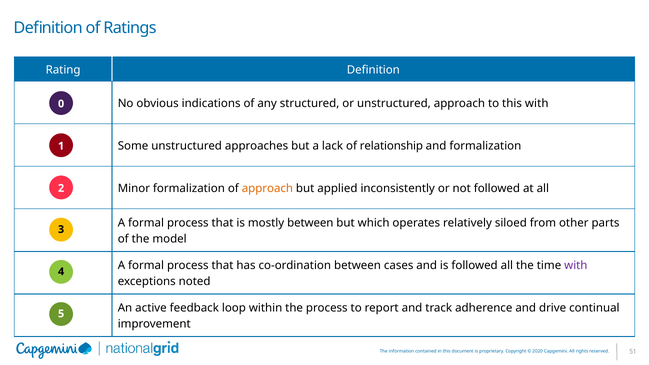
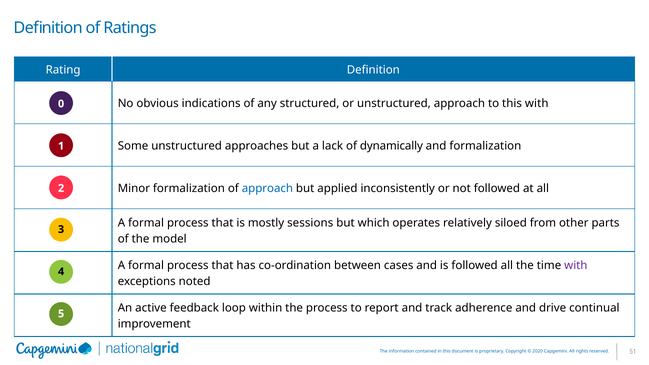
relationship: relationship -> dynamically
approach at (267, 188) colour: orange -> blue
mostly between: between -> sessions
